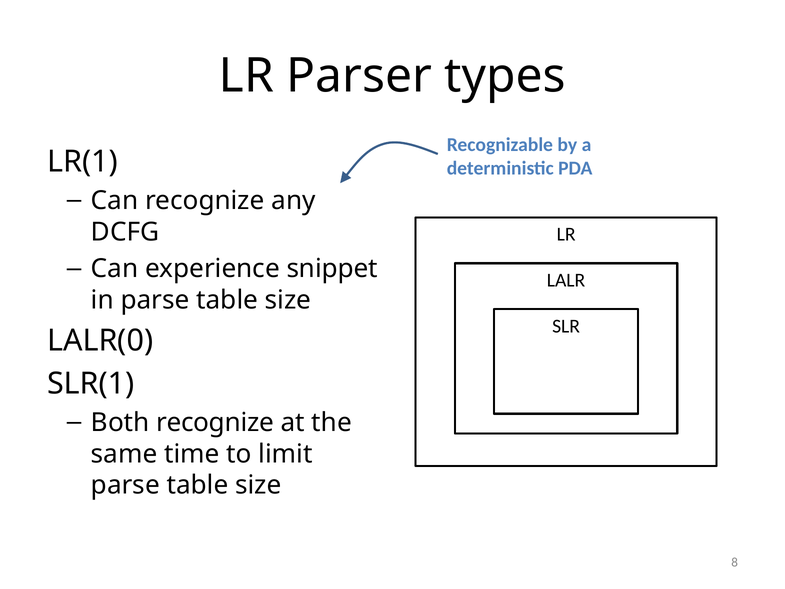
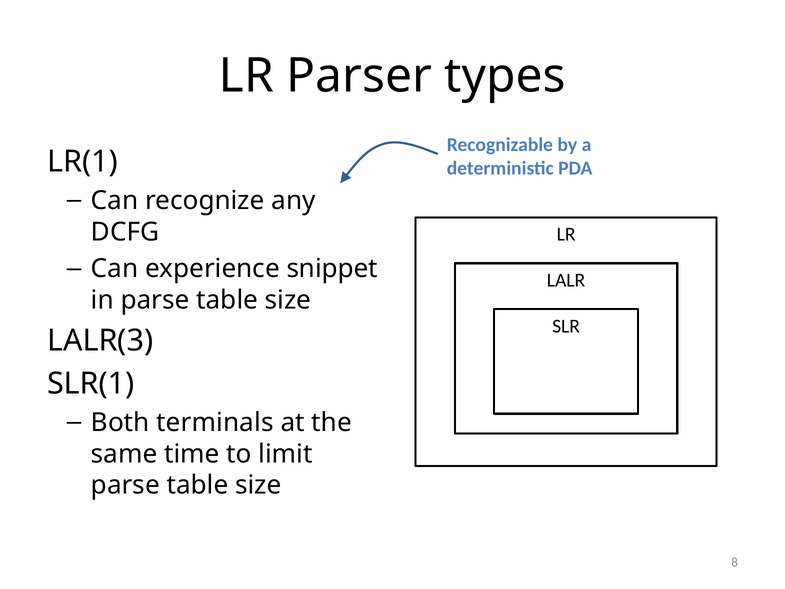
LALR(0: LALR(0 -> LALR(3
Both recognize: recognize -> terminals
